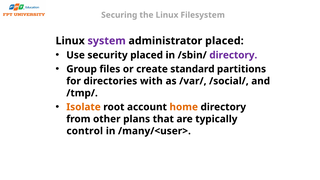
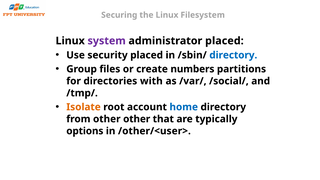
directory at (233, 55) colour: purple -> blue
standard: standard -> numbers
home colour: orange -> blue
other plans: plans -> other
control: control -> options
/many/<user>: /many/<user> -> /other/<user>
